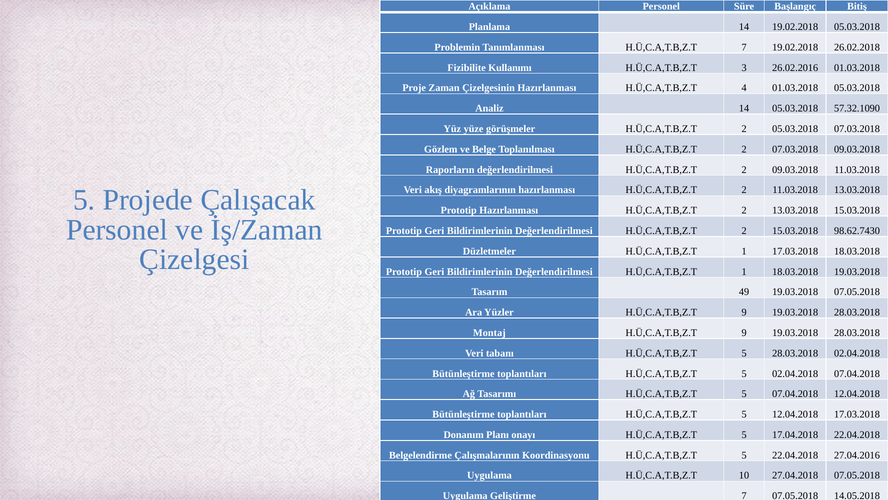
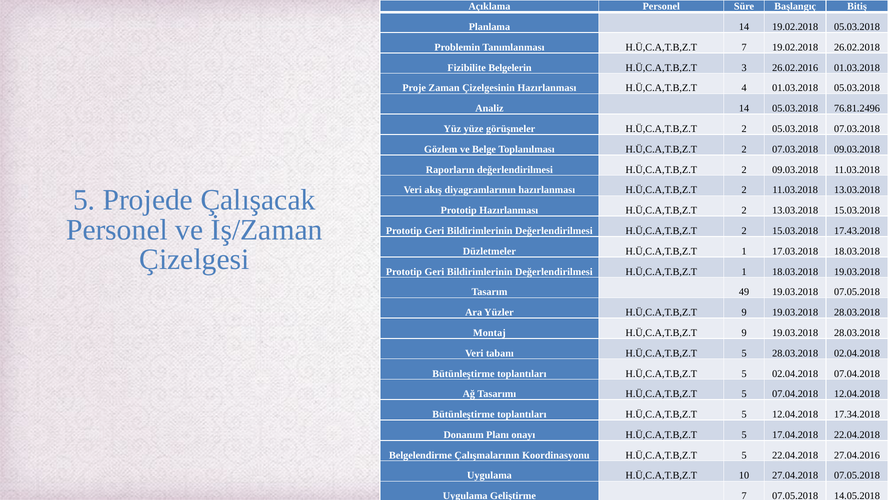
Kullanımı: Kullanımı -> Belgelerin
57.32.1090: 57.32.1090 -> 76.81.2496
98.62.7430: 98.62.7430 -> 17.43.2018
12.04.2018 17.03.2018: 17.03.2018 -> 17.34.2018
